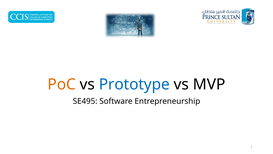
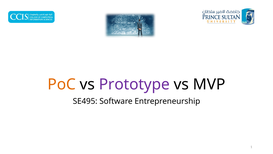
Prototype colour: blue -> purple
